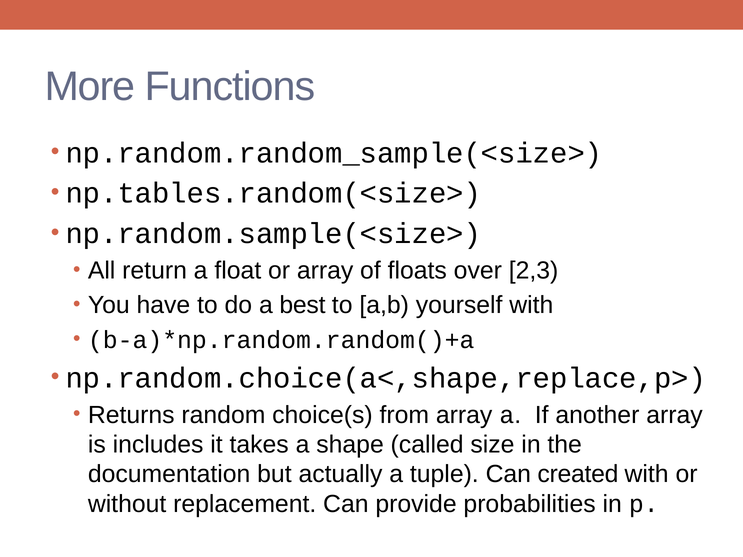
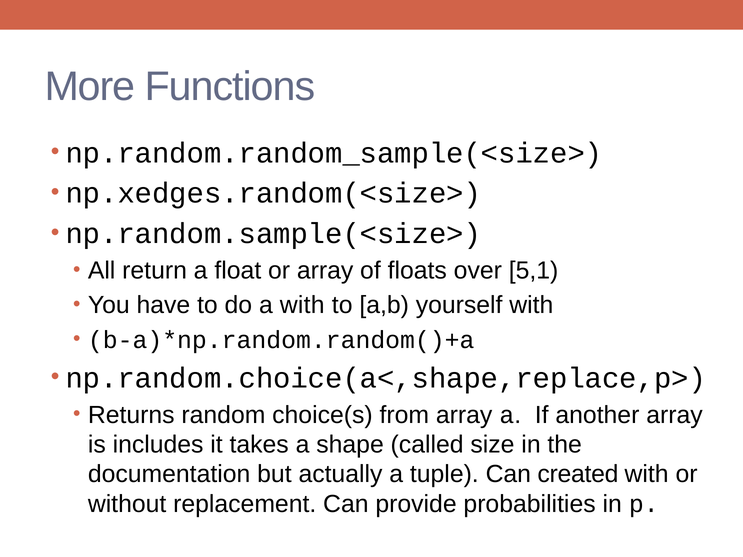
np.tables.random(<size>: np.tables.random(<size> -> np.xedges.random(<size>
2,3: 2,3 -> 5,1
a best: best -> with
